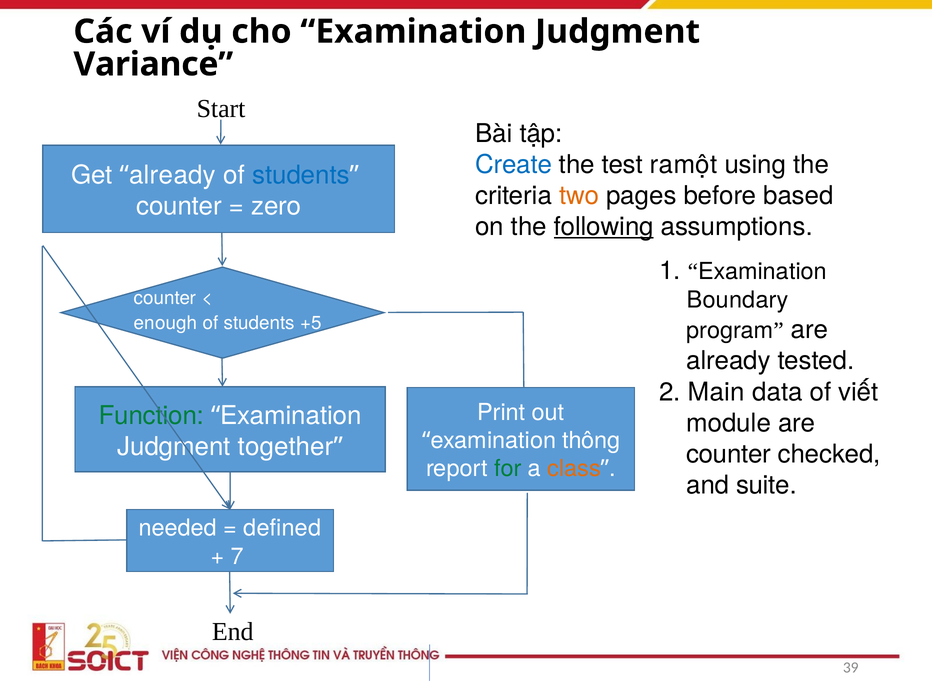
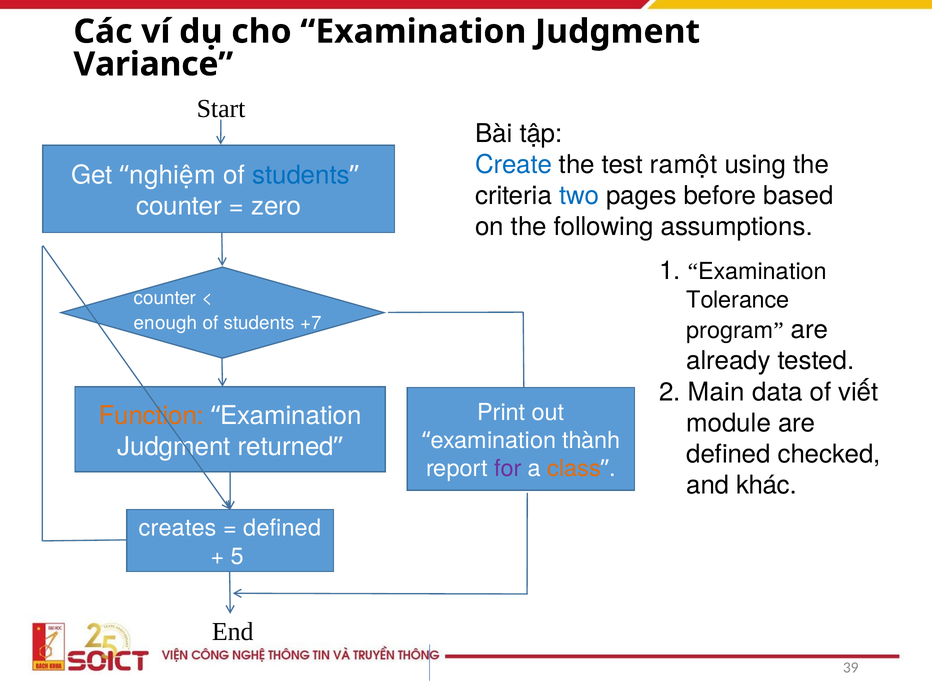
already at (173, 175): already -> nghiệm
two colour: orange -> blue
following underline: present -> none
Boundary: Boundary -> Tolerance
+5: +5 -> +7
Function colour: green -> orange
thông: thông -> thành
together: together -> returned
counter at (729, 454): counter -> defined
for colour: green -> purple
suite: suite -> khác
needed: needed -> creates
7: 7 -> 5
